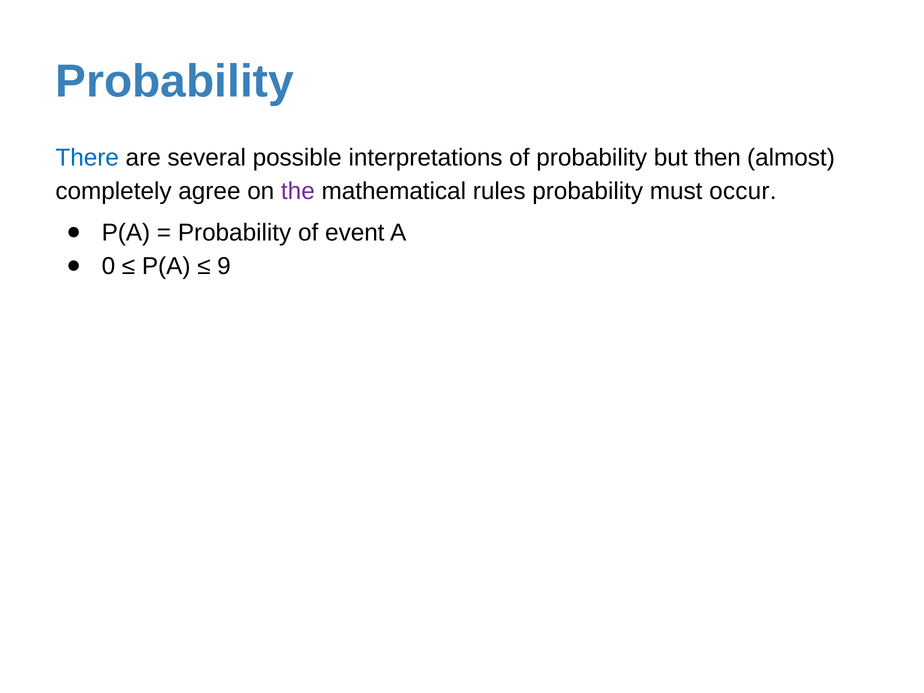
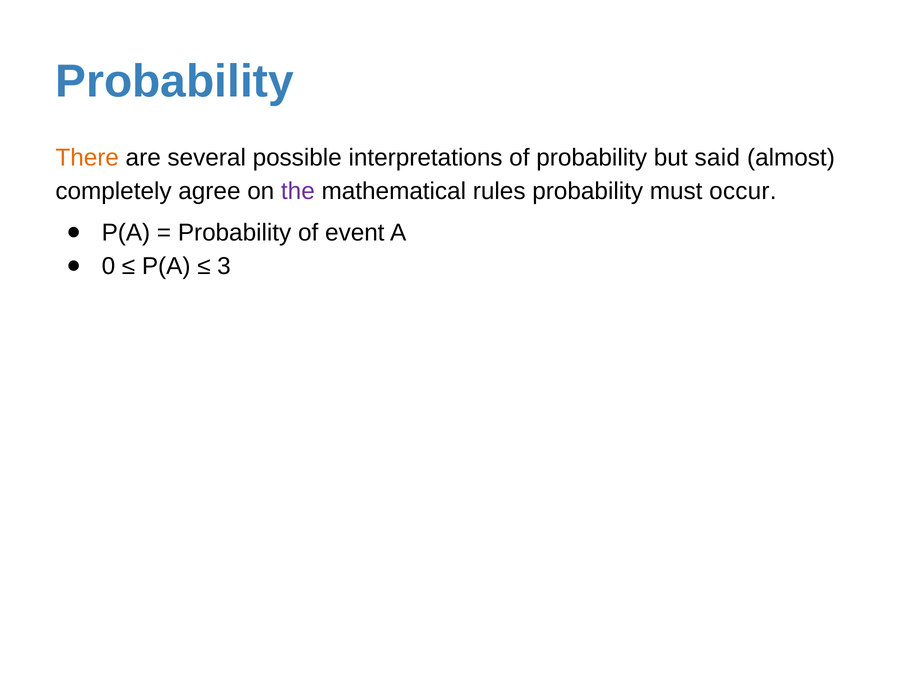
There colour: blue -> orange
then: then -> said
9: 9 -> 3
